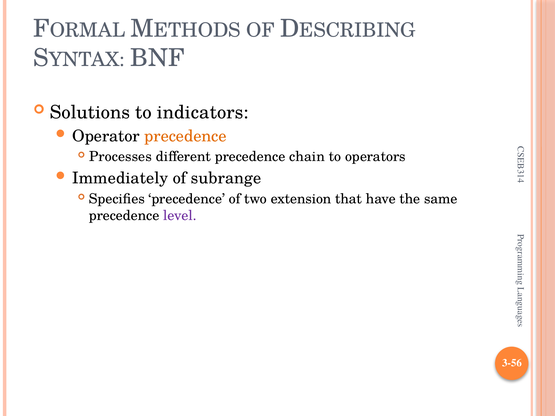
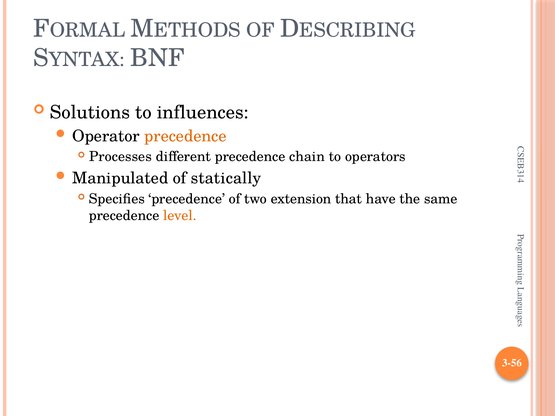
indicators: indicators -> influences
Immediately: Immediately -> Manipulated
subrange: subrange -> statically
level colour: purple -> orange
